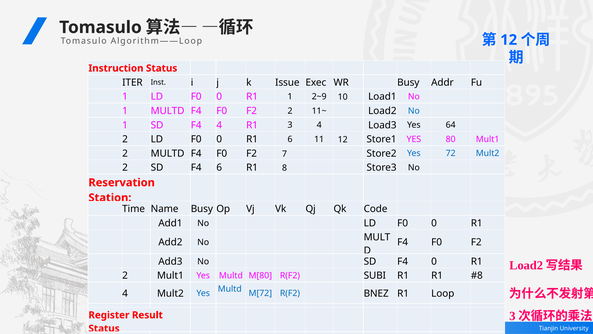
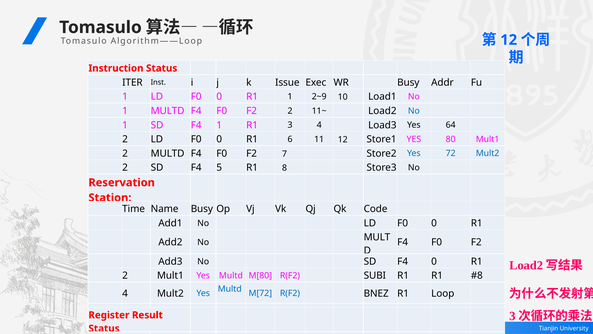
F4 4: 4 -> 1
F4 6: 6 -> 5
